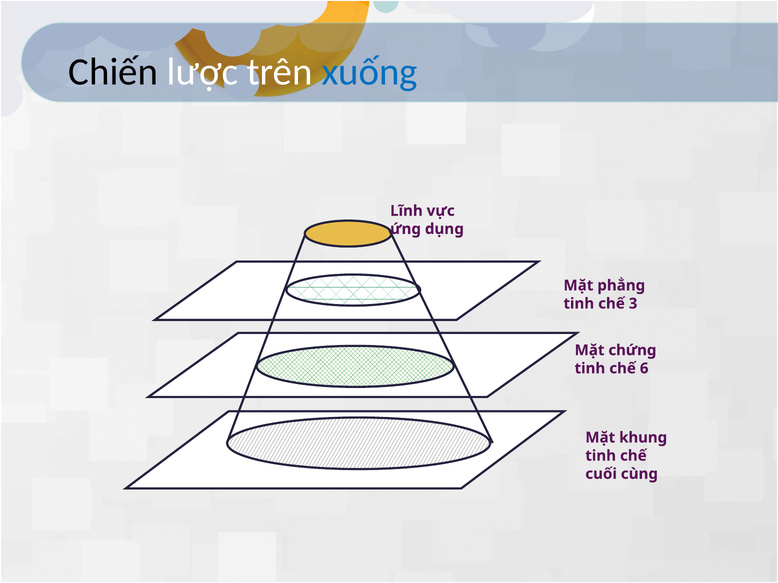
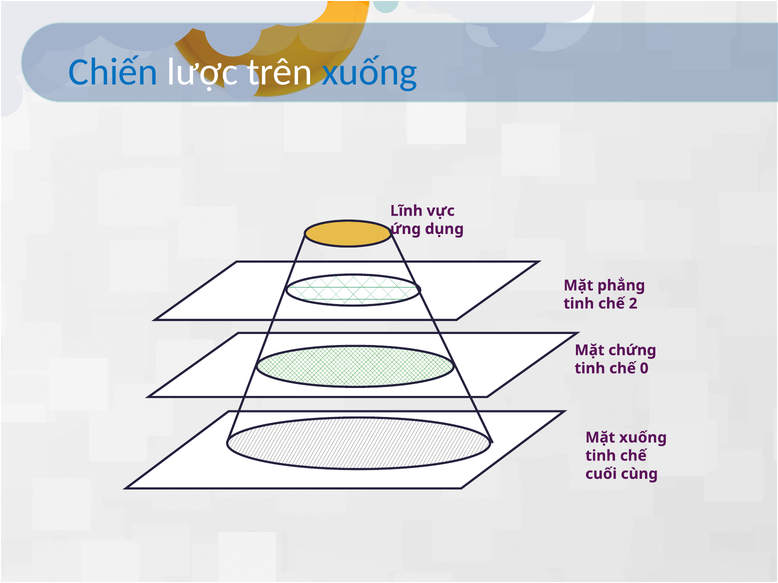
Chiến colour: black -> blue
3: 3 -> 2
6: 6 -> 0
Mặt khung: khung -> xuống
